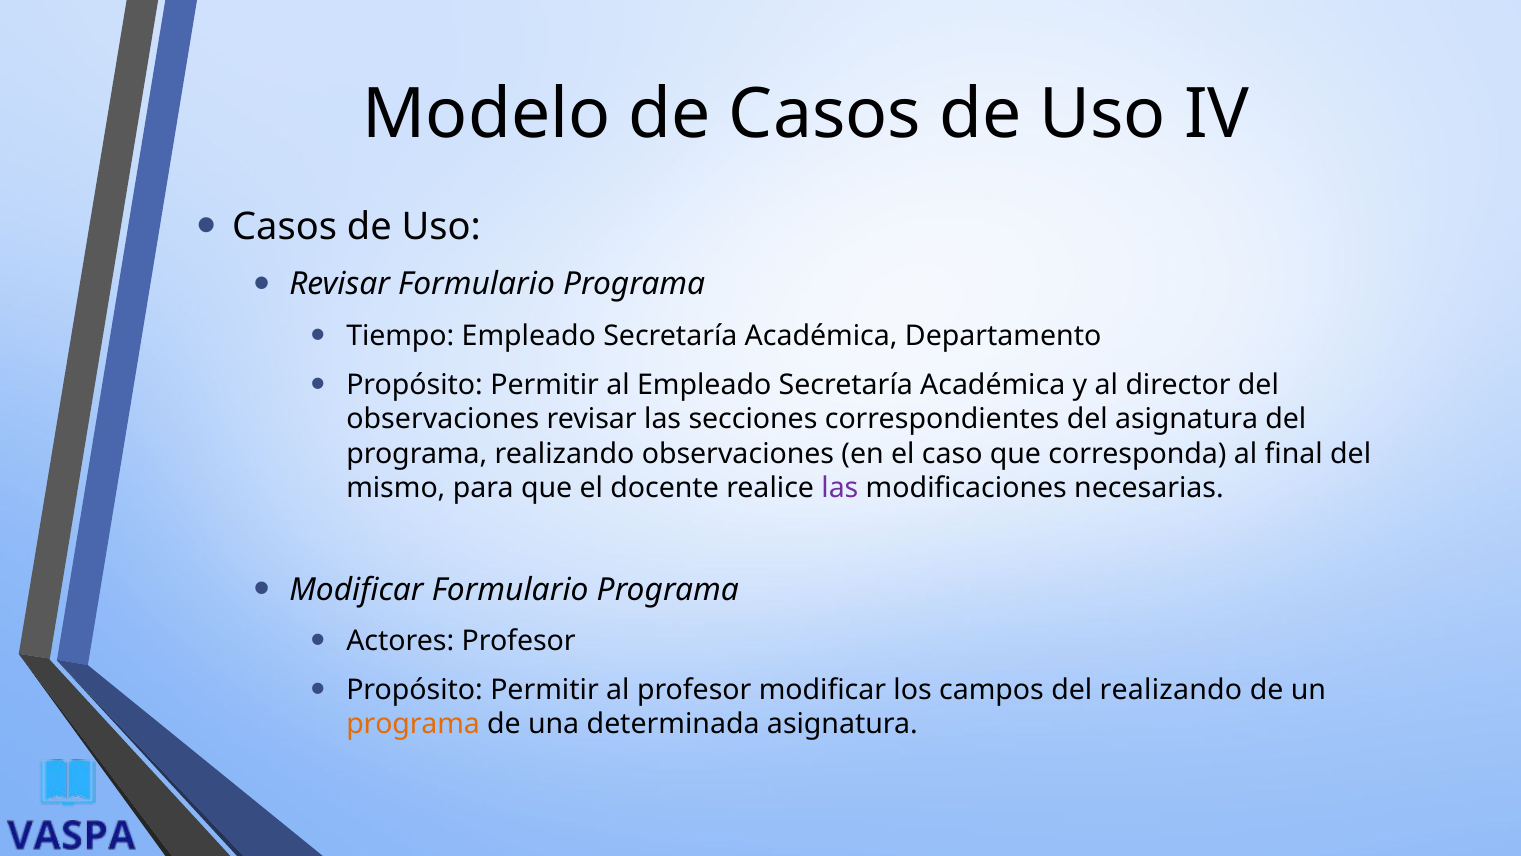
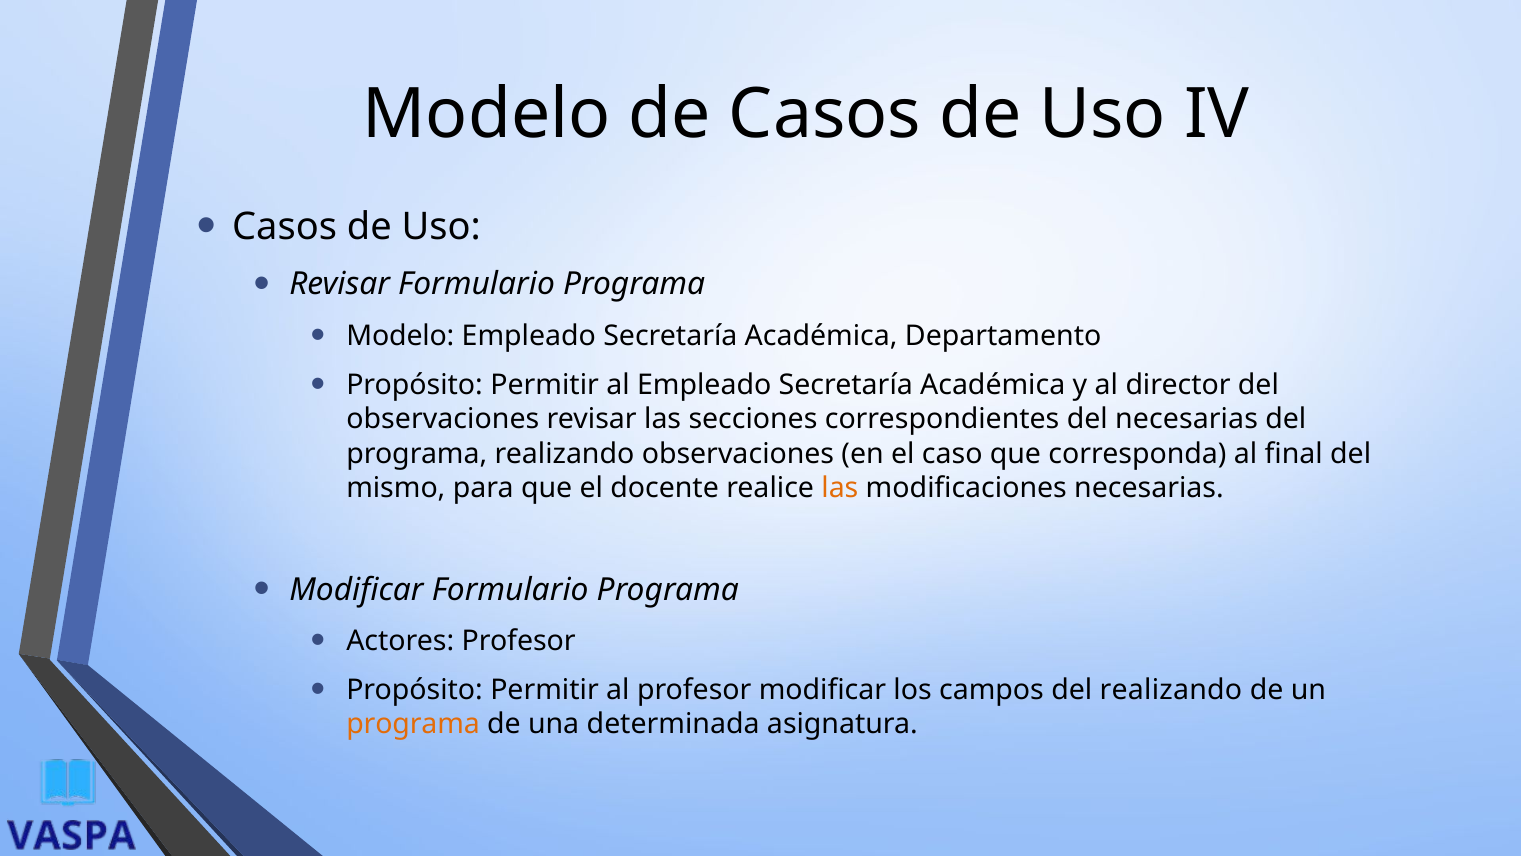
Tiempo at (400, 336): Tiempo -> Modelo
del asignatura: asignatura -> necesarias
las at (840, 488) colour: purple -> orange
